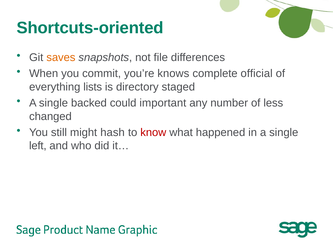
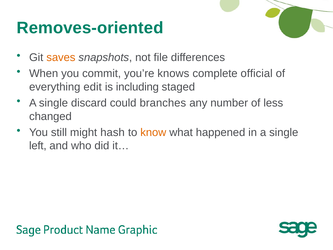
Shortcuts-oriented: Shortcuts-oriented -> Removes-oriented
lists: lists -> edit
directory: directory -> including
backed: backed -> discard
important: important -> branches
know colour: red -> orange
